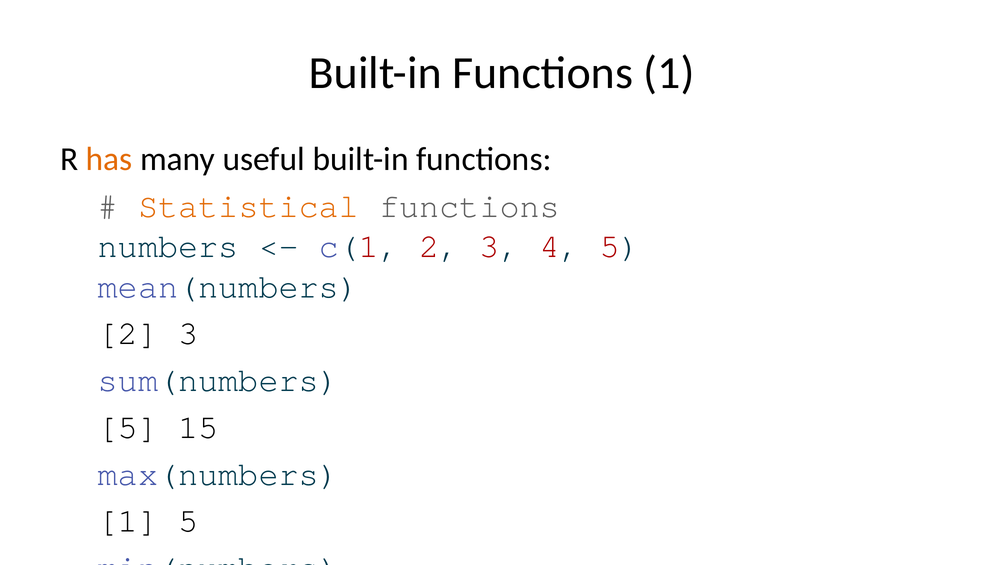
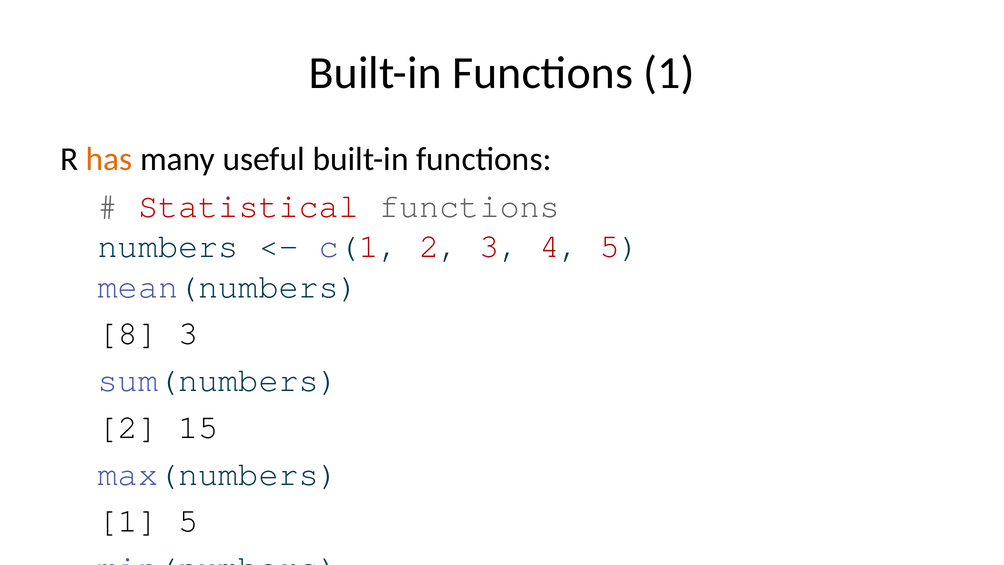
Statistical colour: orange -> red
2 at (128, 333): 2 -> 8
5 at (128, 427): 5 -> 2
